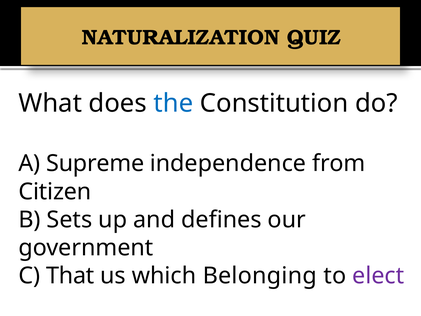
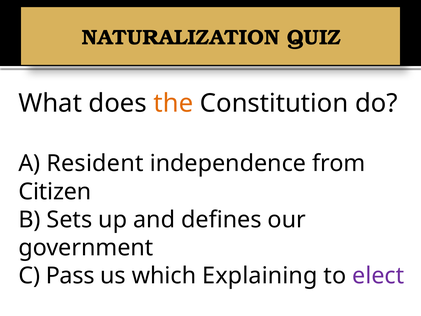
the colour: blue -> orange
Supreme: Supreme -> Resident
That: That -> Pass
Belonging: Belonging -> Explaining
